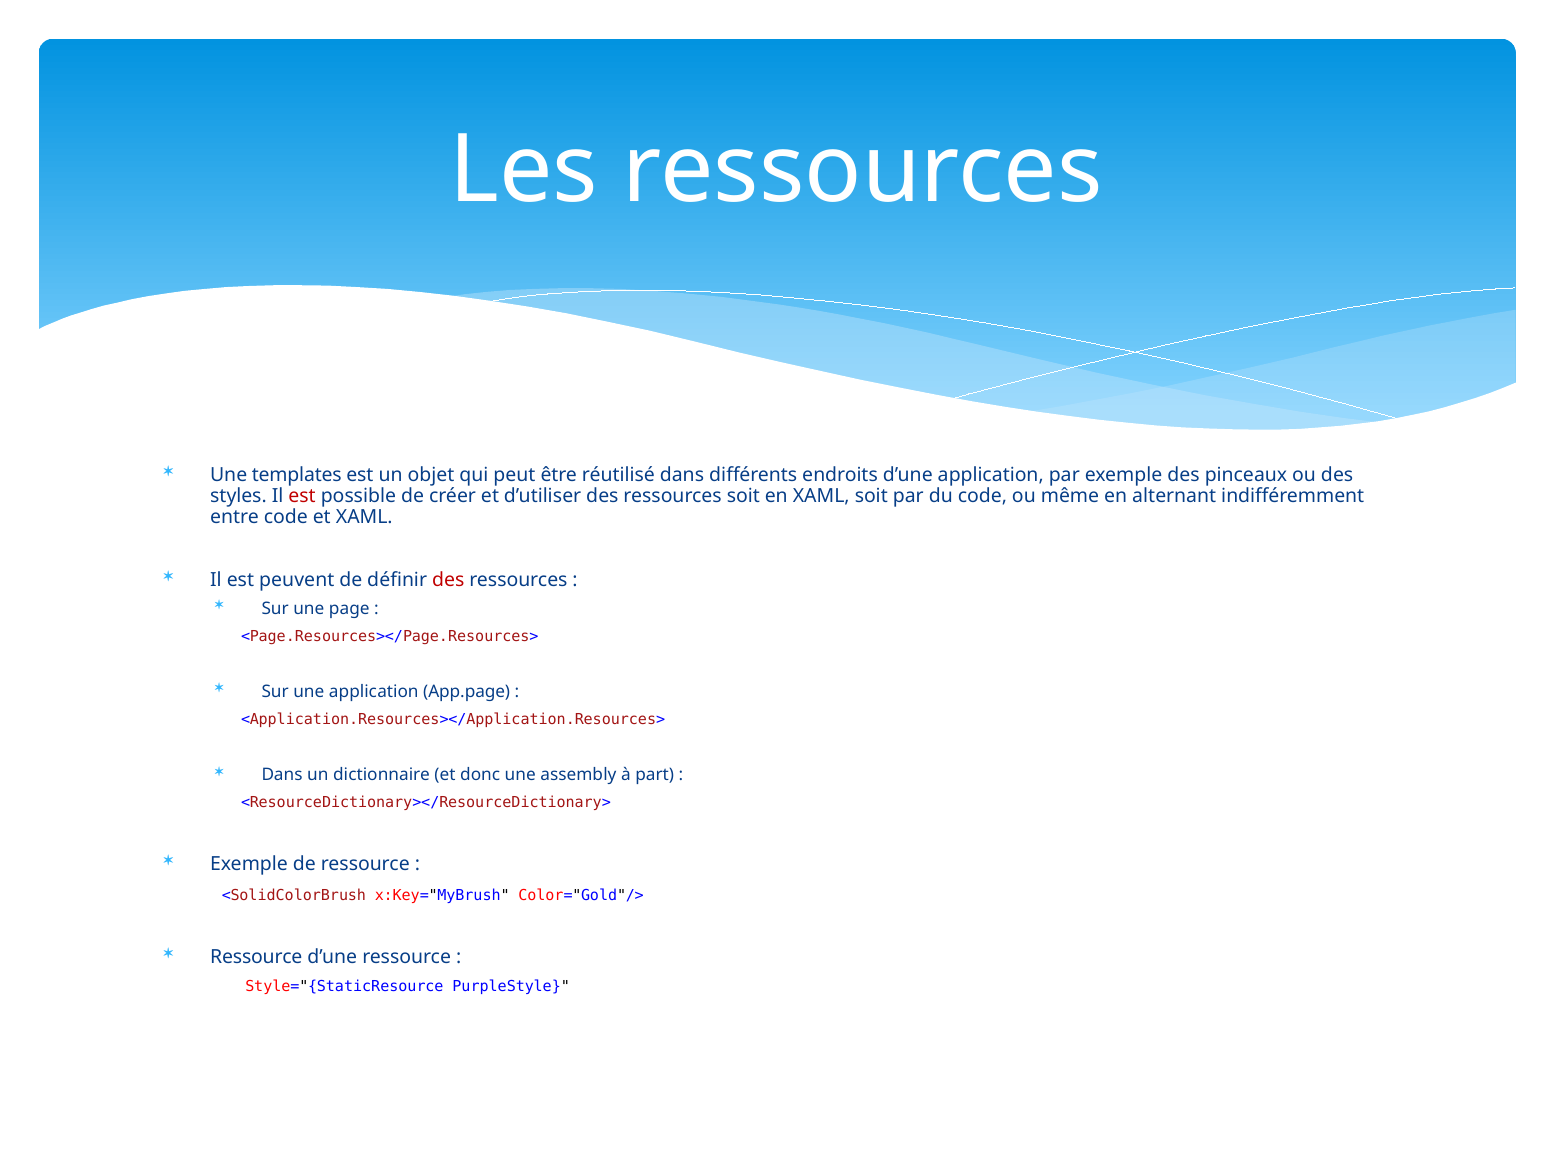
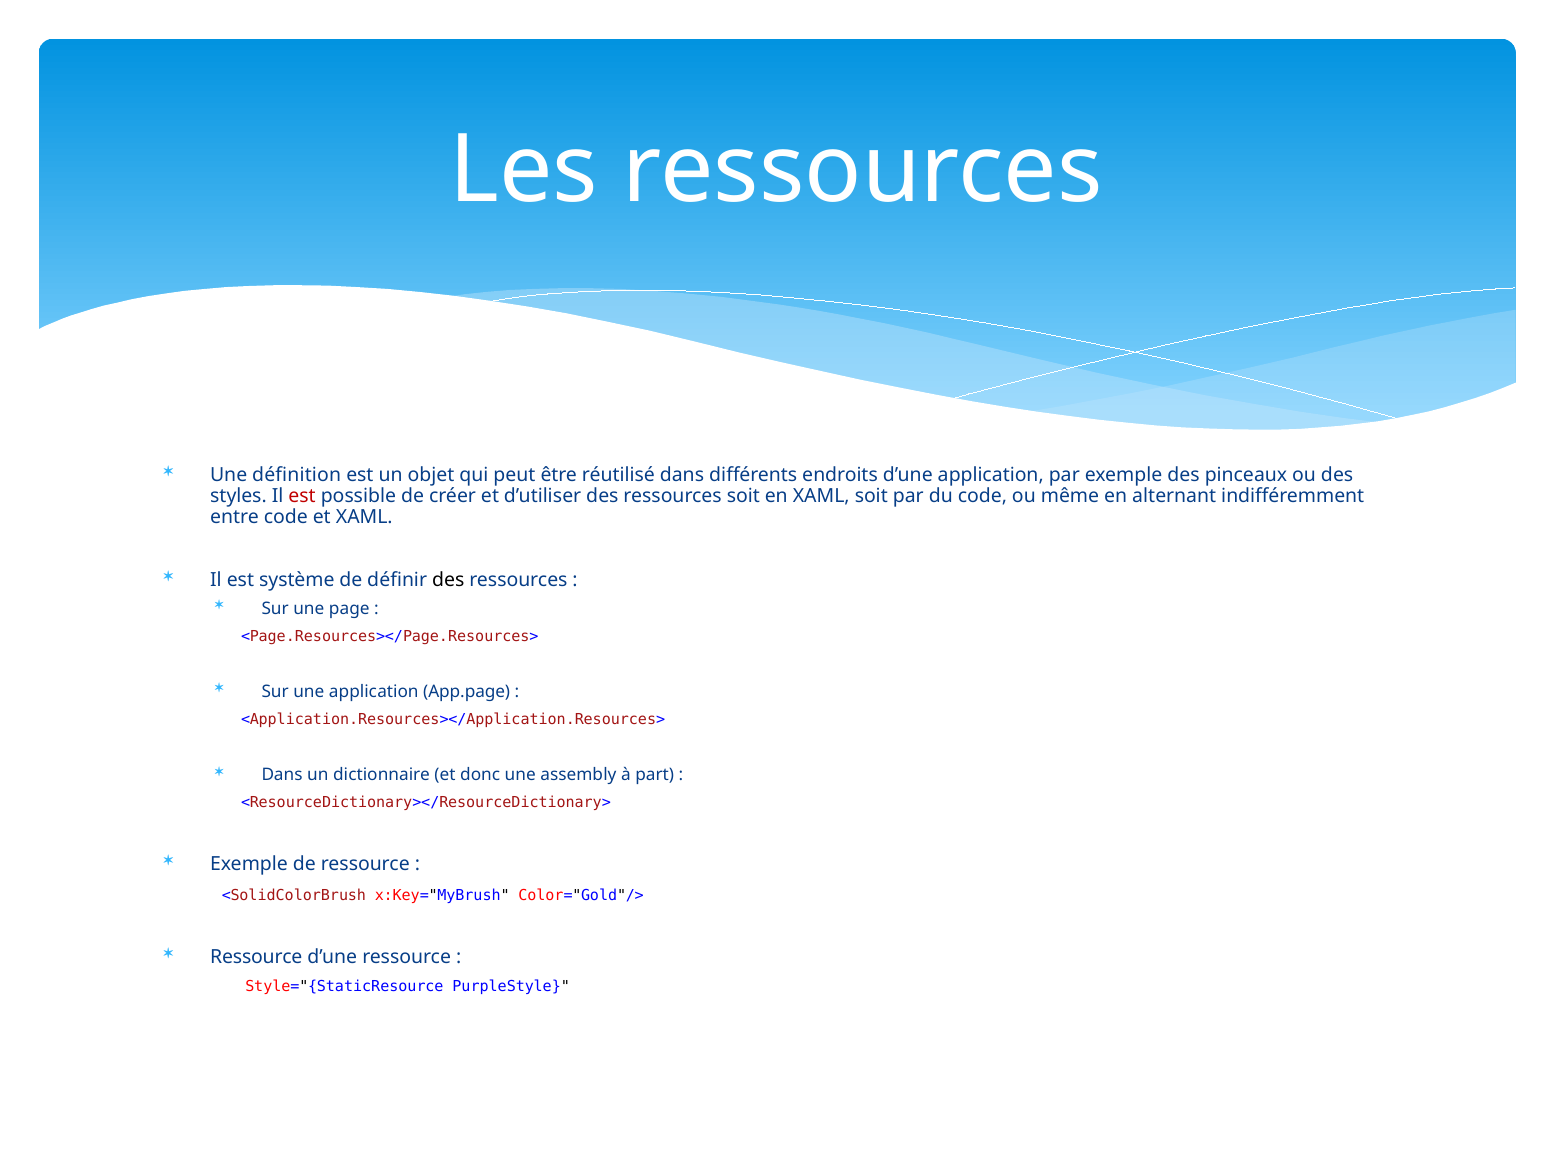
templates: templates -> définition
peuvent: peuvent -> système
des at (448, 580) colour: red -> black
